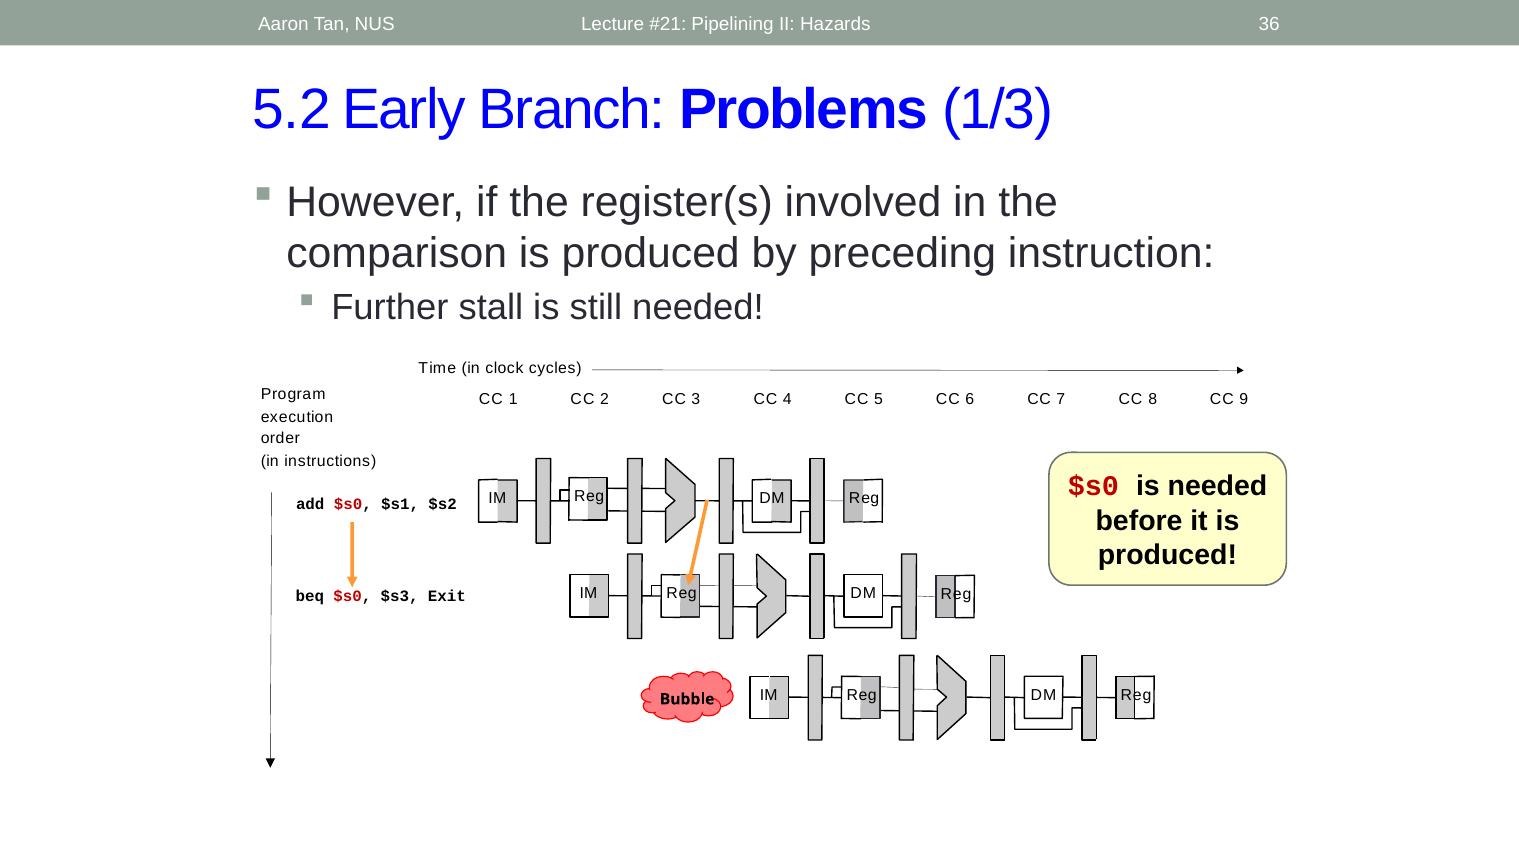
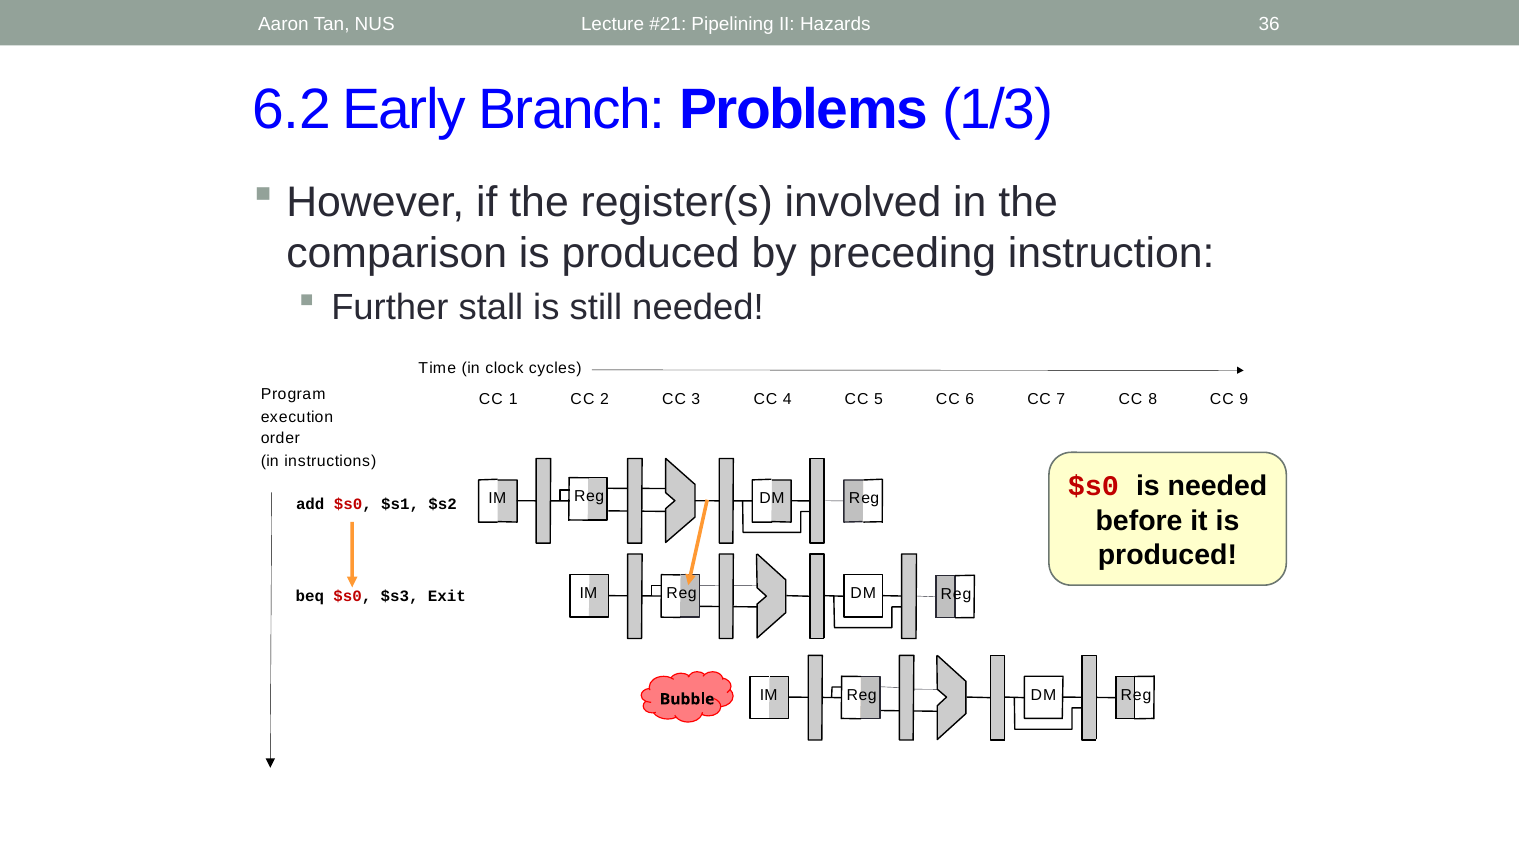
5.2: 5.2 -> 6.2
